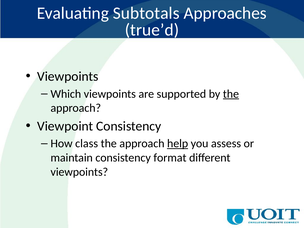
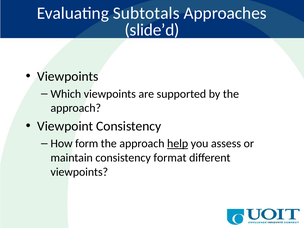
true’d: true’d -> slide’d
the at (231, 94) underline: present -> none
class: class -> form
